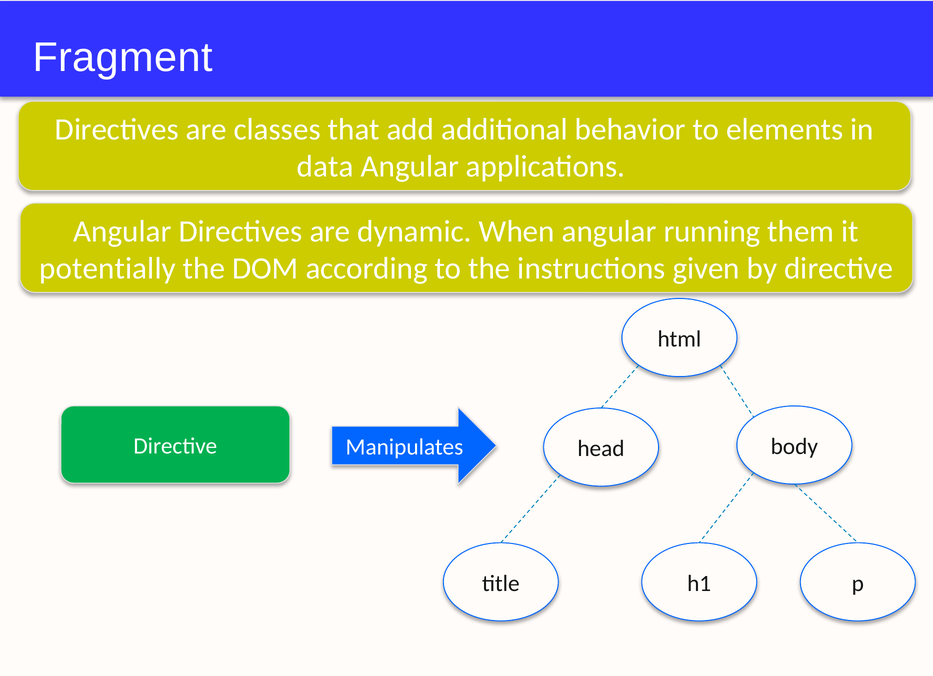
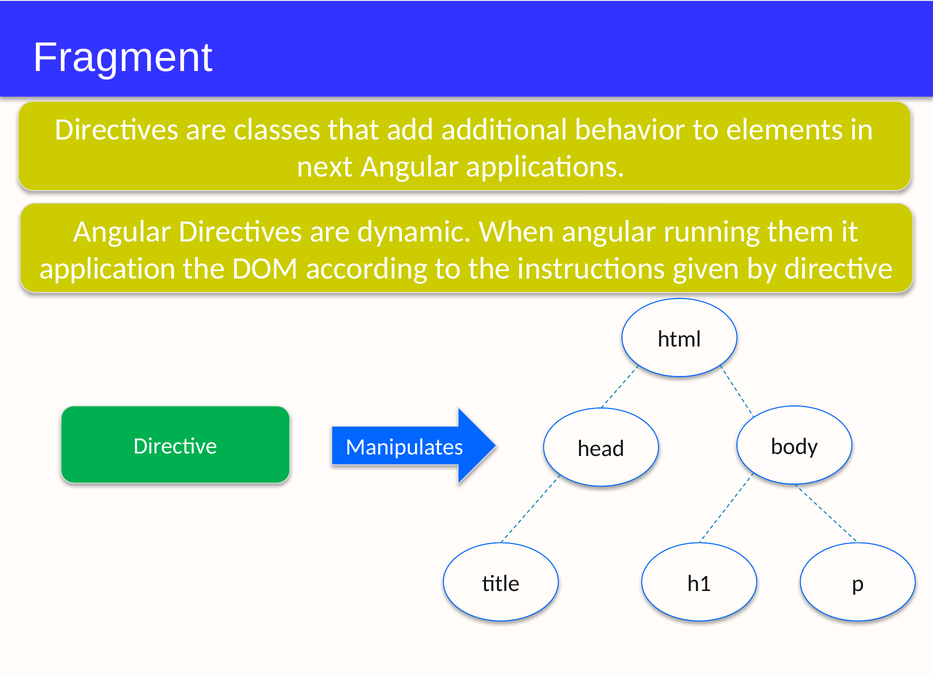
data: data -> next
potentially: potentially -> application
